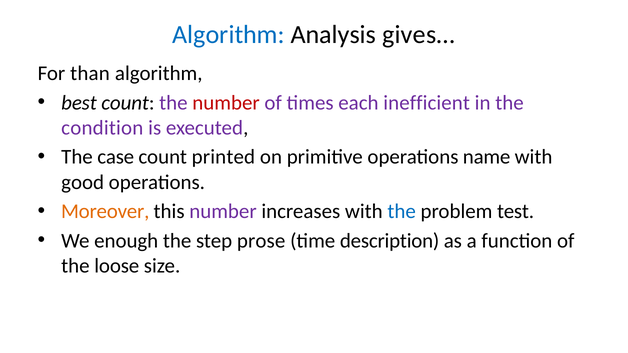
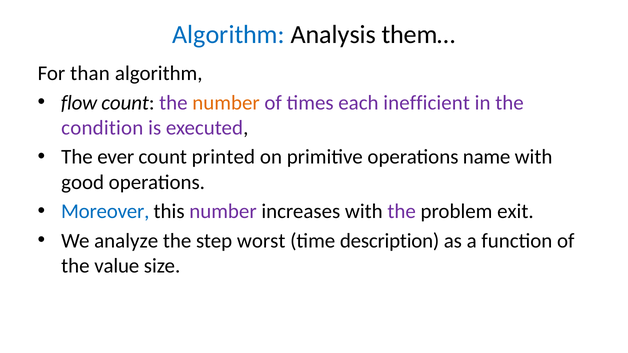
gives…: gives… -> them…
best: best -> flow
number at (226, 103) colour: red -> orange
case: case -> ever
Moreover colour: orange -> blue
the at (402, 212) colour: blue -> purple
test: test -> exit
enough: enough -> analyze
prose: prose -> worst
loose: loose -> value
